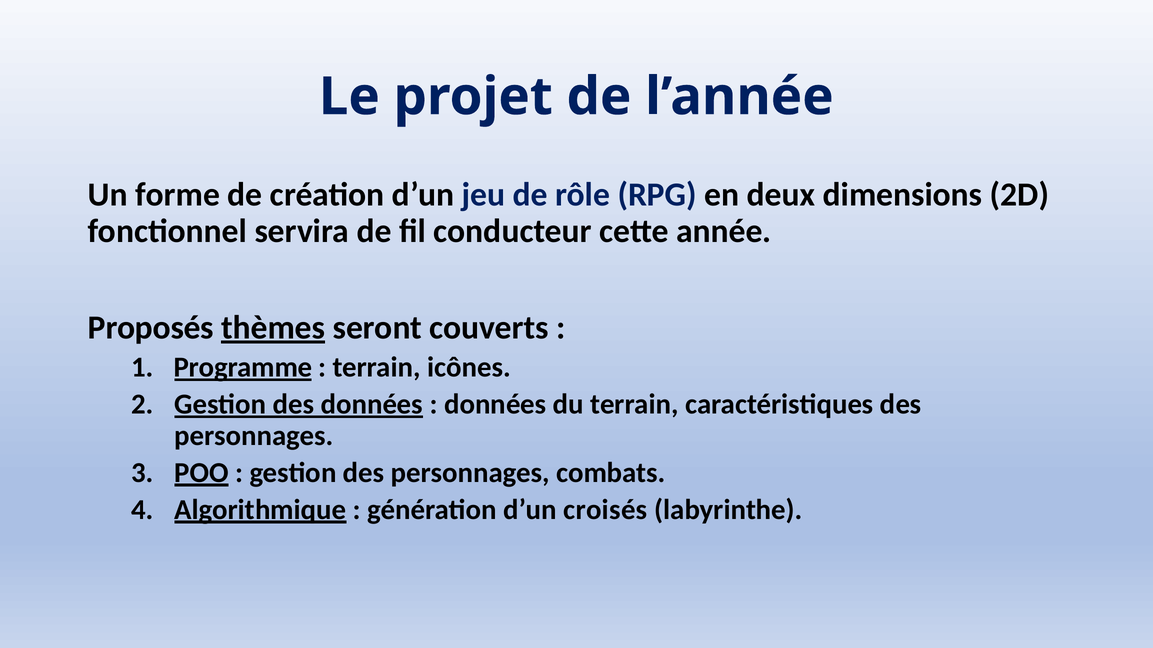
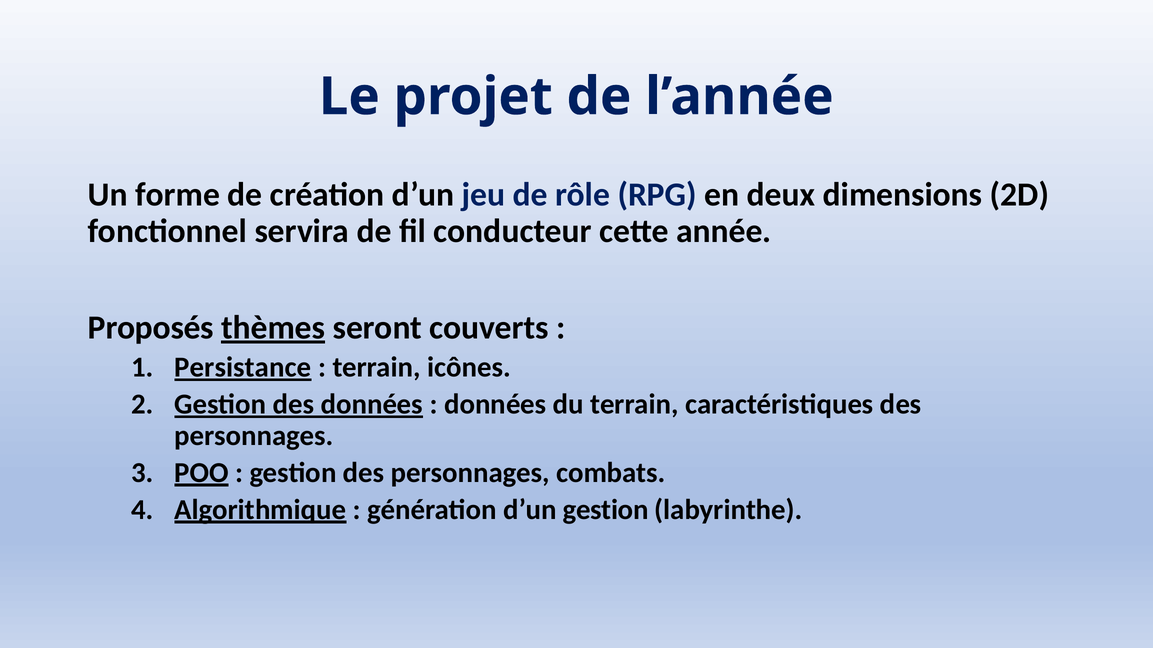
Programme: Programme -> Persistance
d’un croisés: croisés -> gestion
